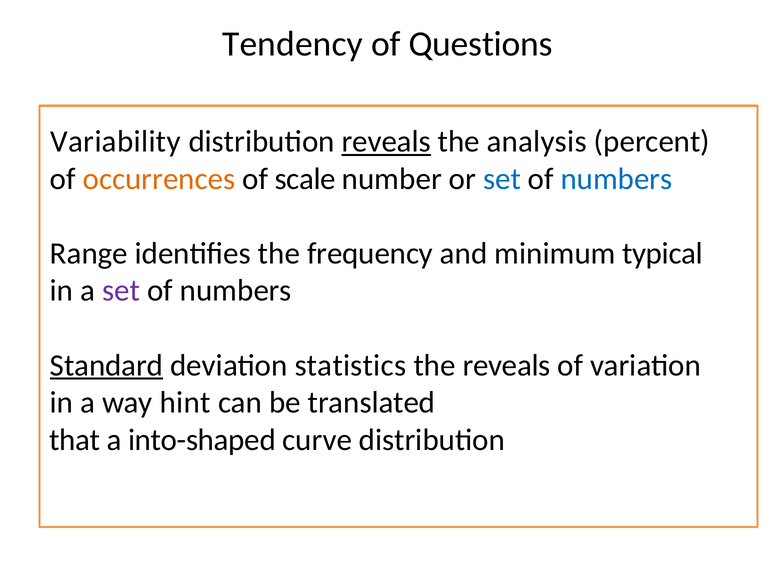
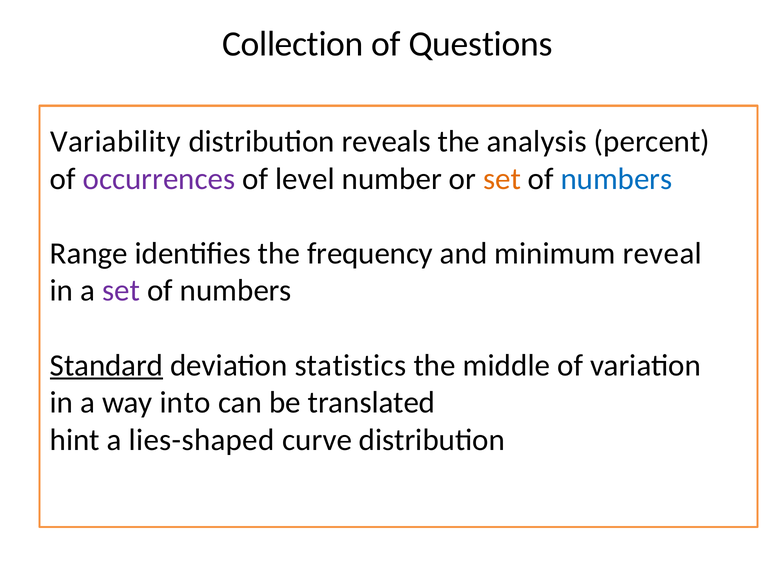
Tendency: Tendency -> Collection
reveals at (386, 142) underline: present -> none
occurrences colour: orange -> purple
scale: scale -> level
set at (502, 179) colour: blue -> orange
typical: typical -> reveal
the reveals: reveals -> middle
hint: hint -> into
that: that -> hint
into-shaped: into-shaped -> lies-shaped
